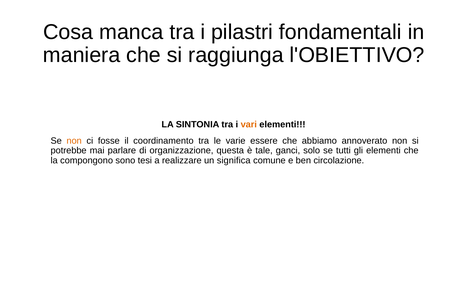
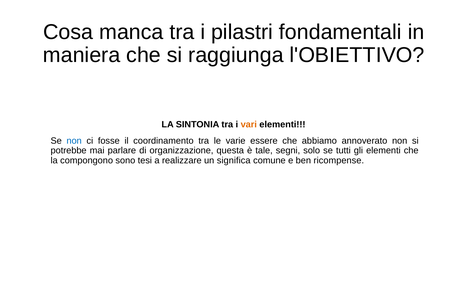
non at (74, 141) colour: orange -> blue
ganci: ganci -> segni
circolazione: circolazione -> ricompense
